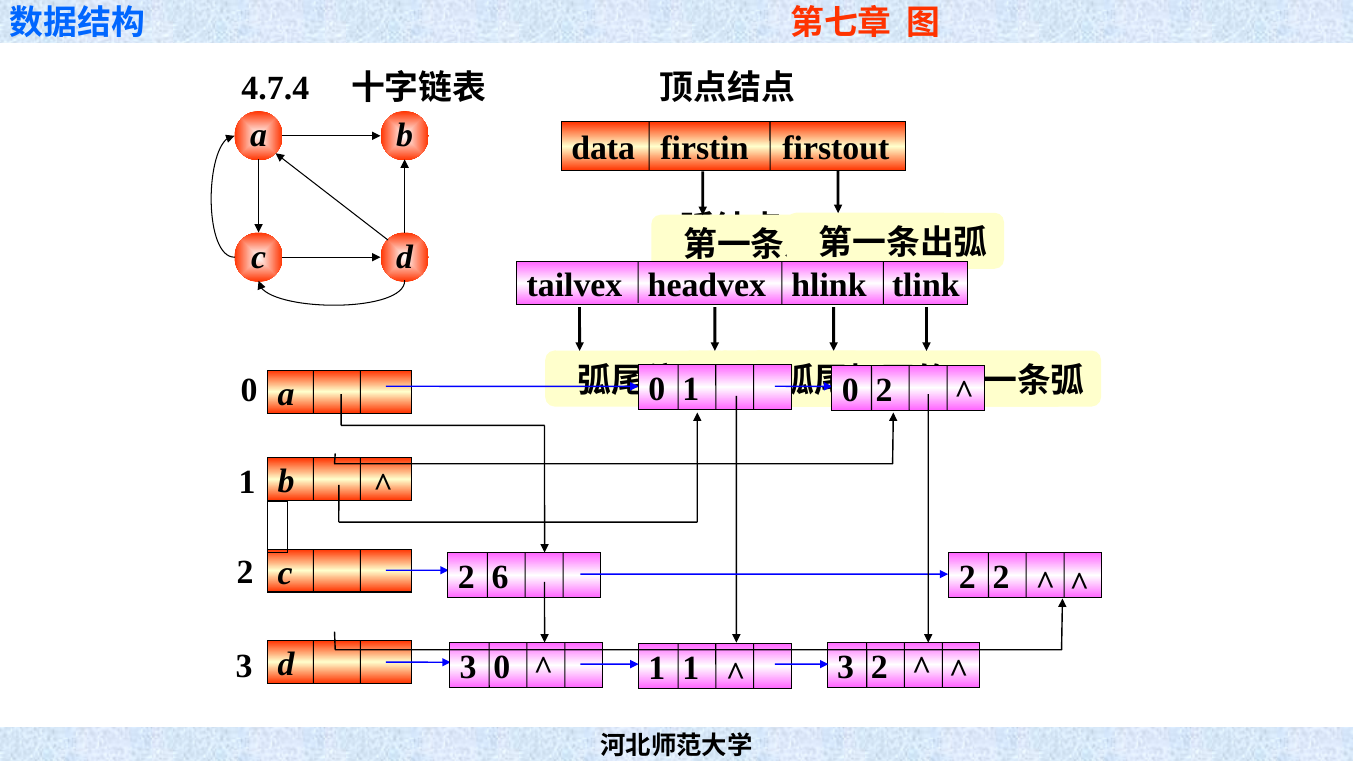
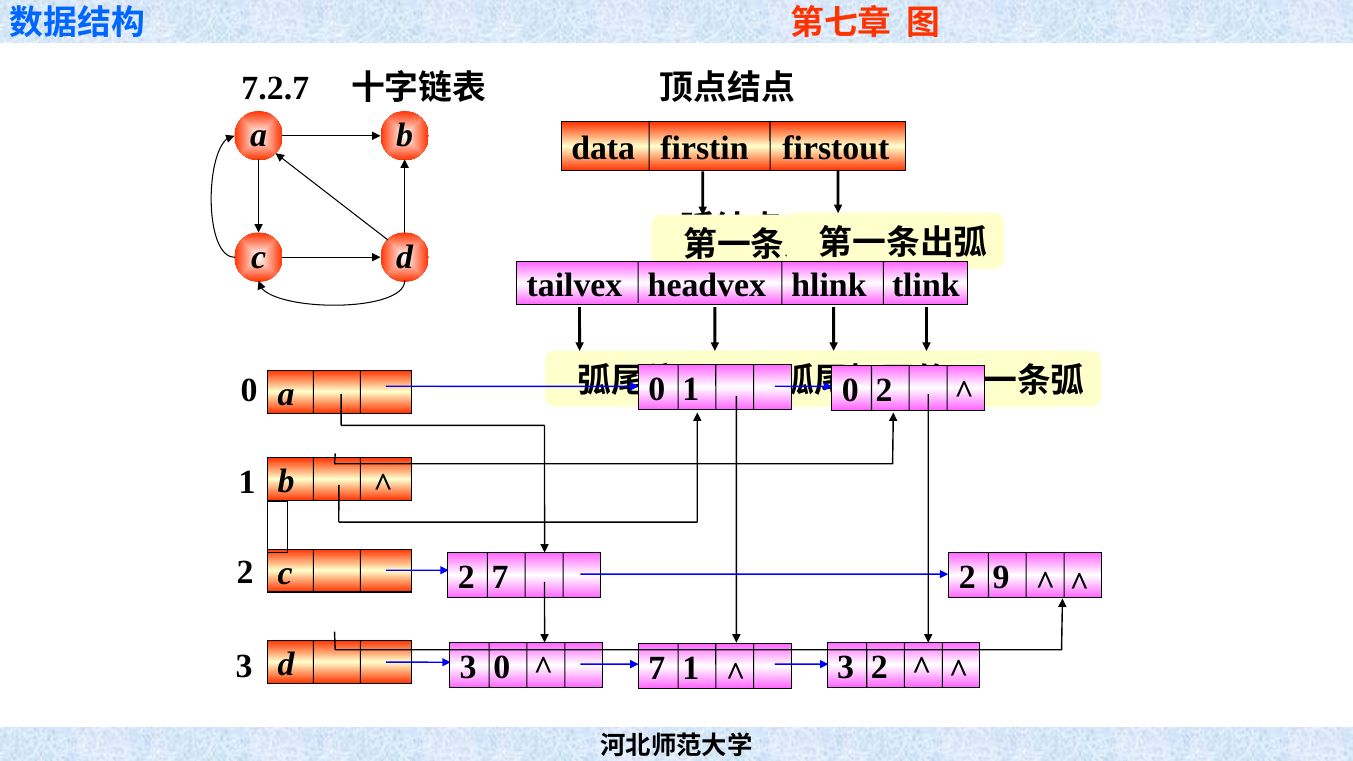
4.7.4: 4.7.4 -> 7.2.7
2 6: 6 -> 7
2 2: 2 -> 9
1 at (657, 668): 1 -> 7
